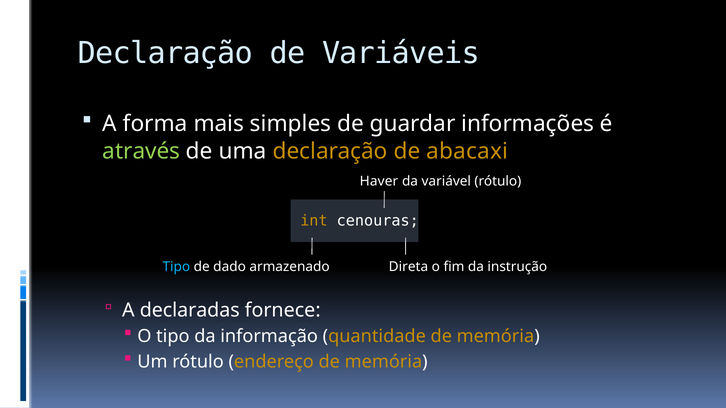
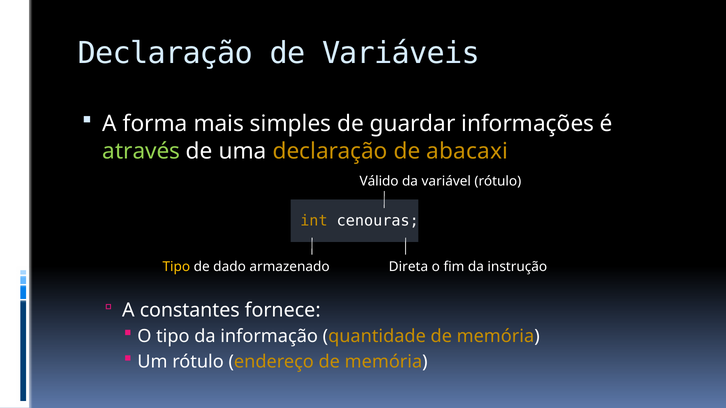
Haver: Haver -> Válido
Tipo at (176, 267) colour: light blue -> yellow
declaradas: declaradas -> constantes
